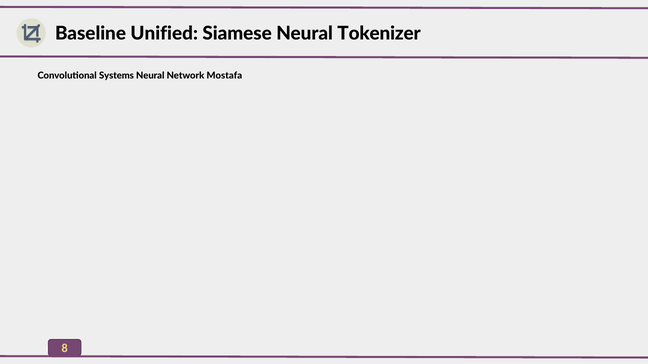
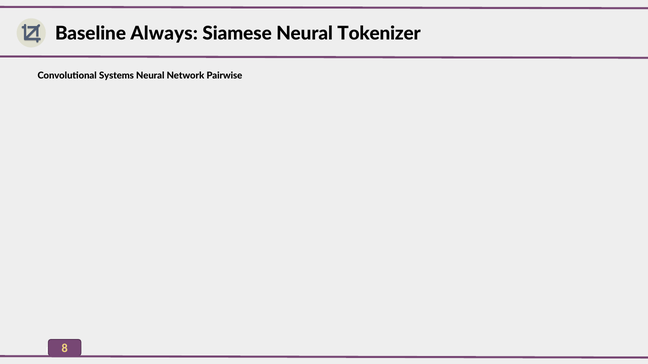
Unified: Unified -> Always
Mostafa: Mostafa -> Pairwise
